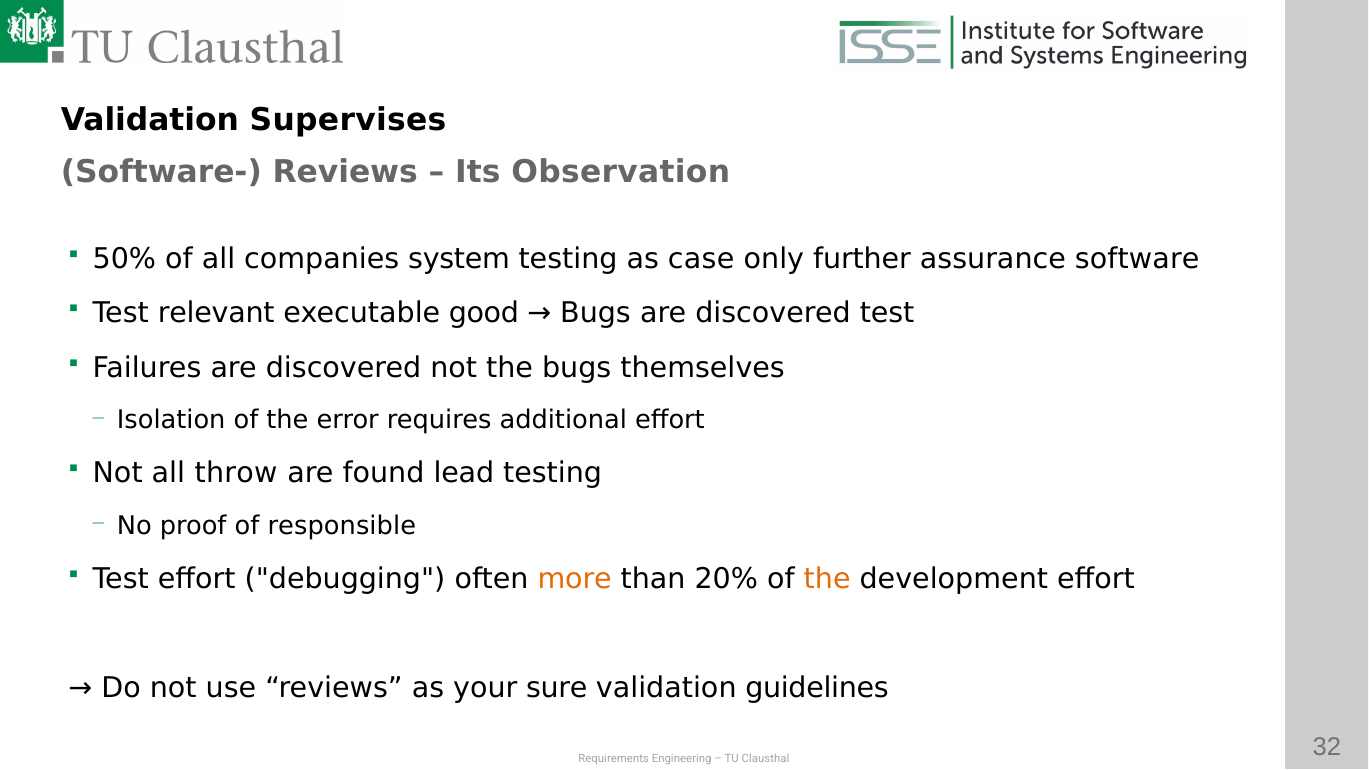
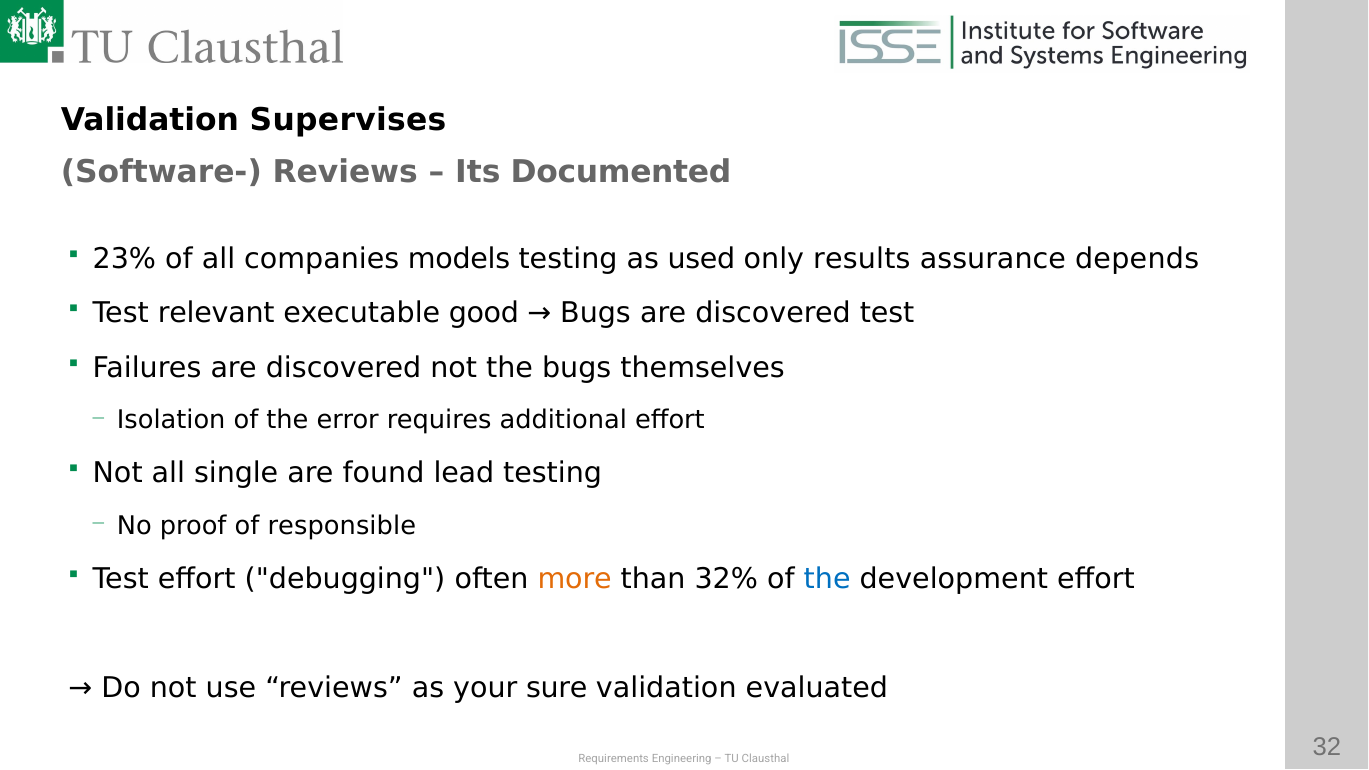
Observation: Observation -> Documented
50%: 50% -> 23%
system: system -> models
case: case -> used
further: further -> results
software: software -> depends
throw: throw -> single
20%: 20% -> 32%
the at (827, 579) colour: orange -> blue
guidelines: guidelines -> evaluated
